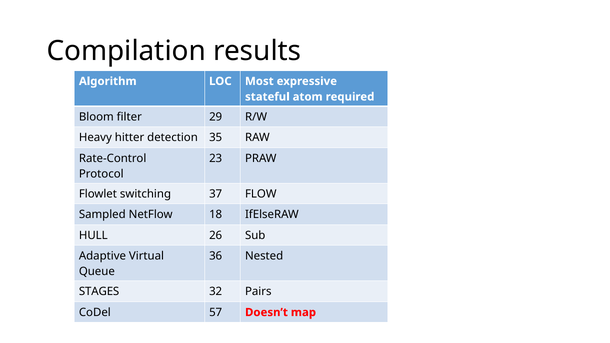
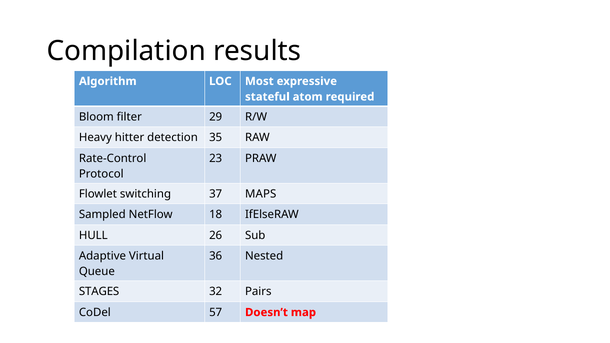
FLOW: FLOW -> MAPS
